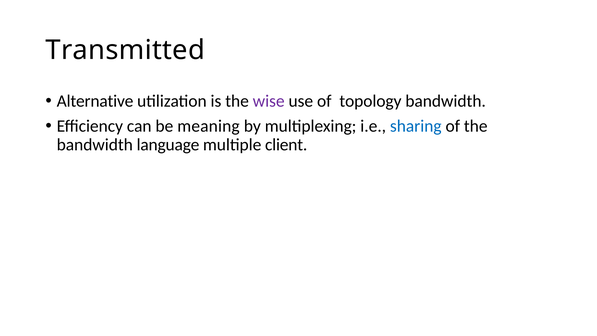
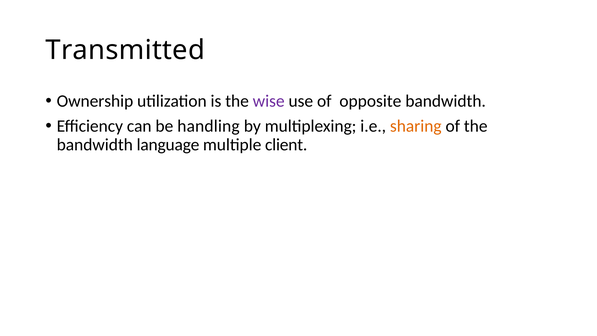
Alternative: Alternative -> Ownership
topology: topology -> opposite
meaning: meaning -> handling
sharing colour: blue -> orange
